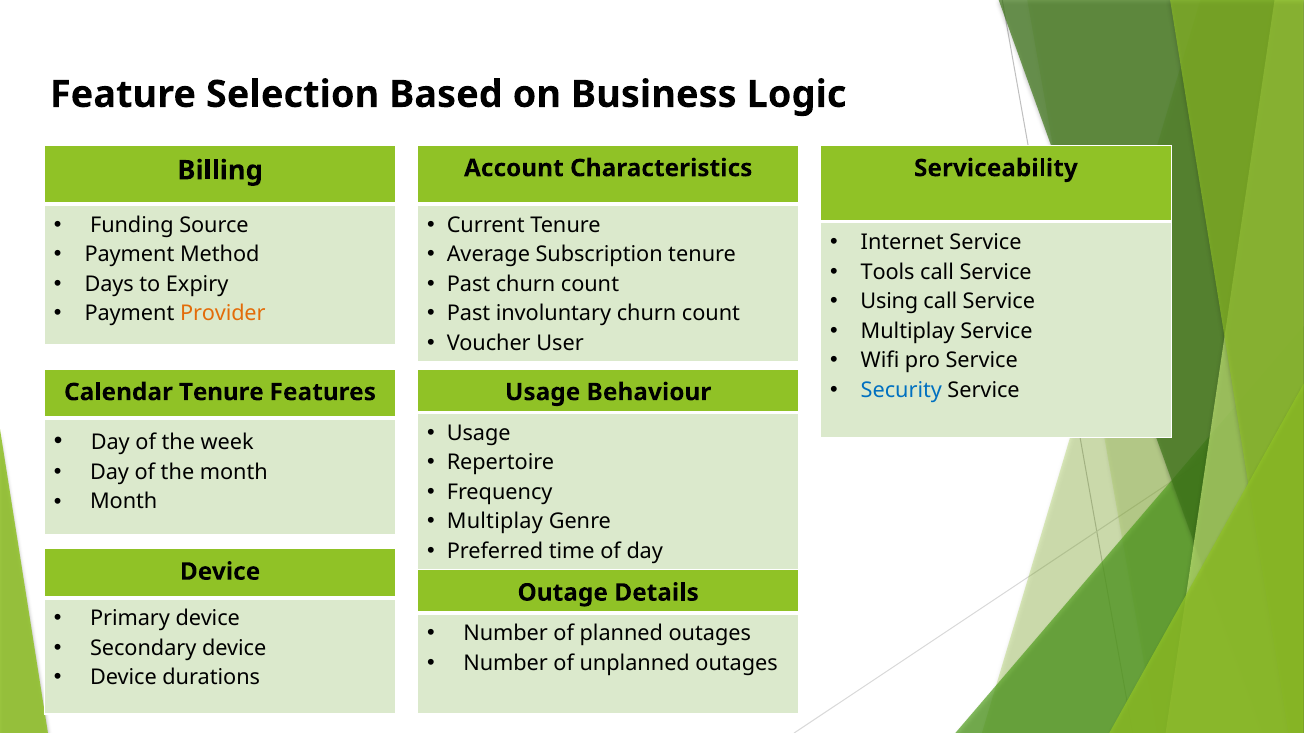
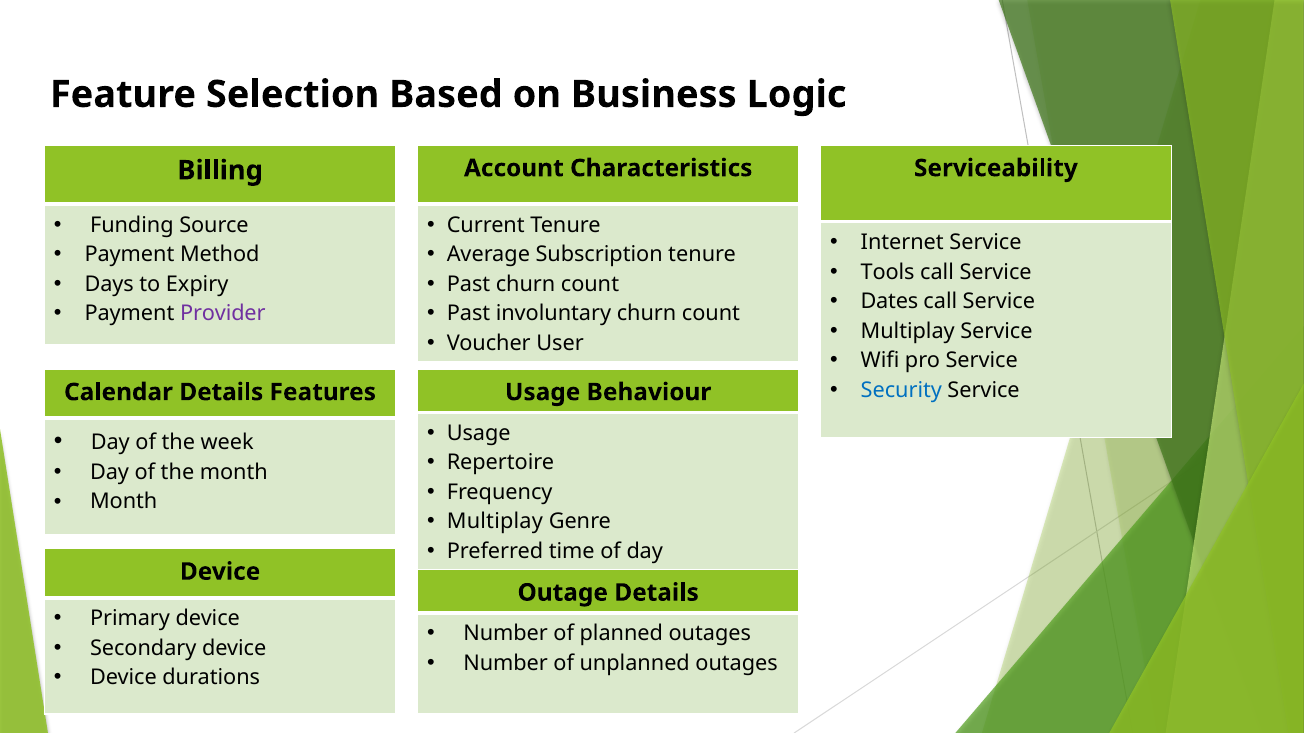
Using: Using -> Dates
Provider colour: orange -> purple
Calendar Tenure: Tenure -> Details
